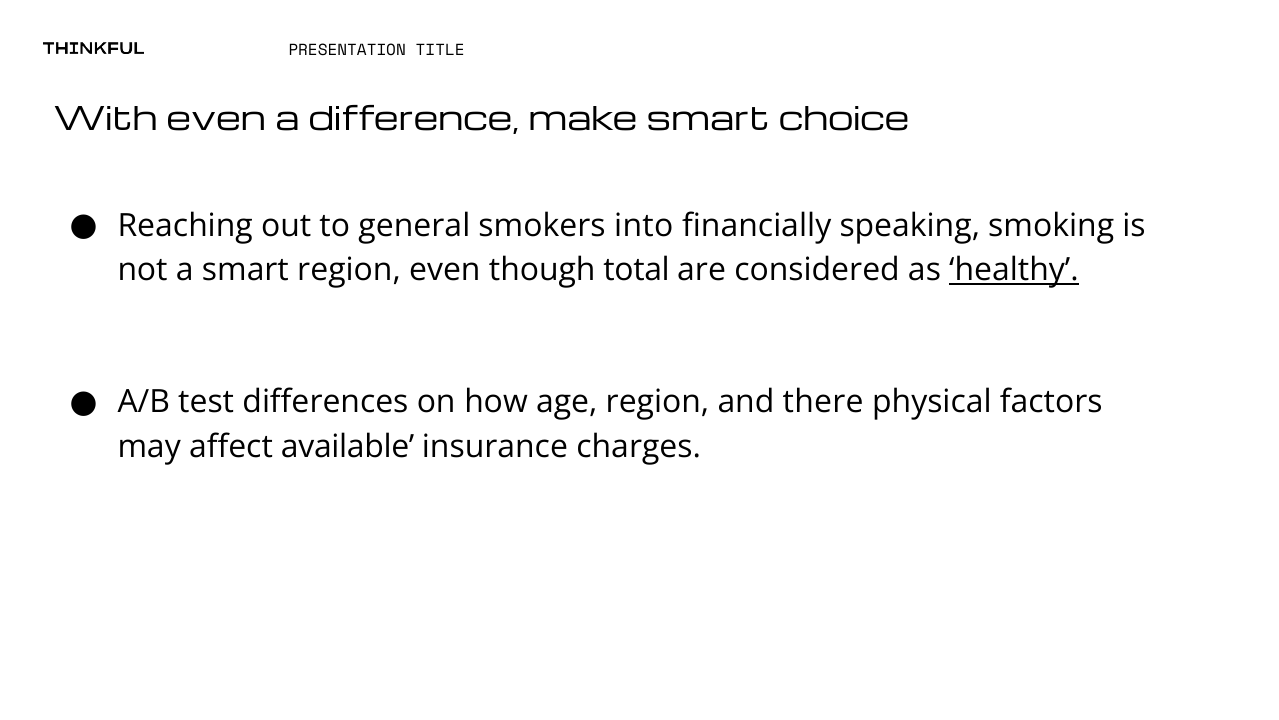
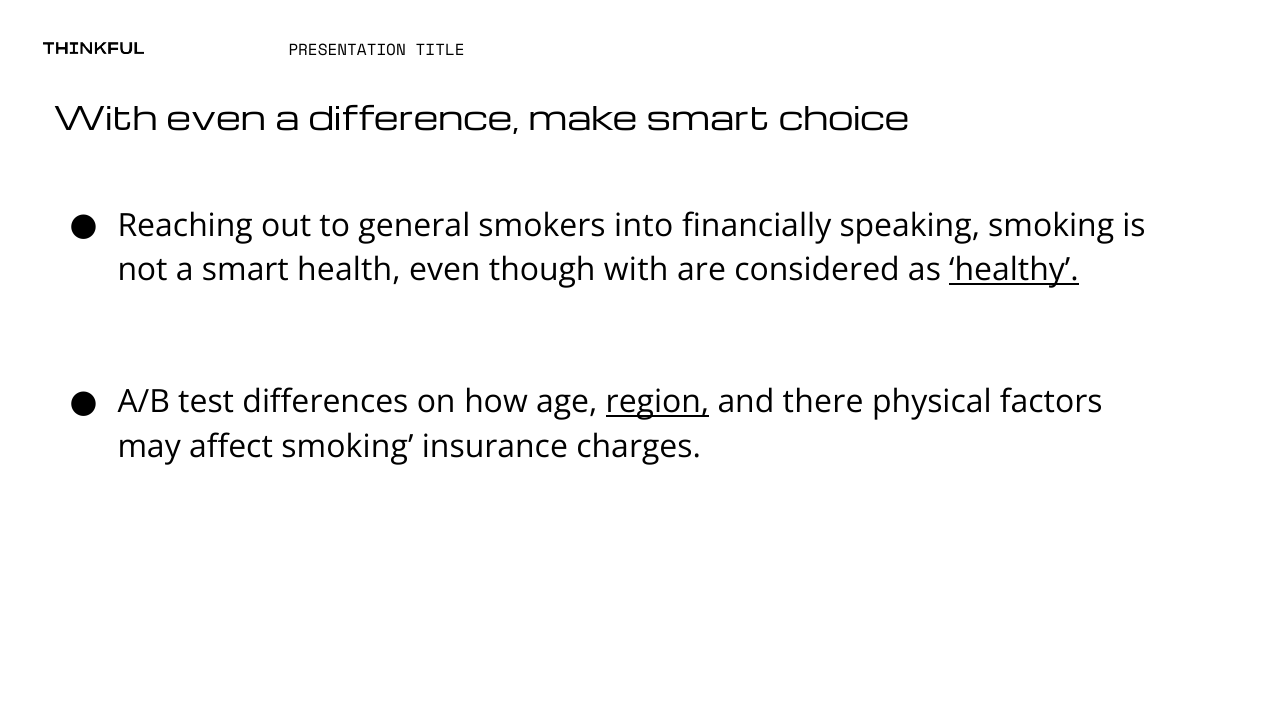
smart region: region -> health
though total: total -> with
region at (657, 402) underline: none -> present
affect available: available -> smoking
